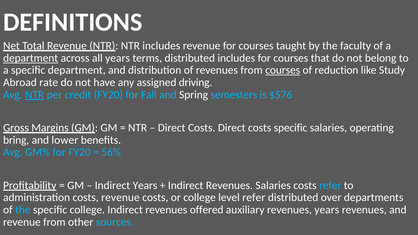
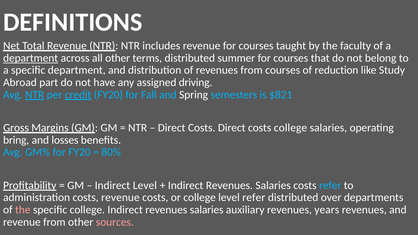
all years: years -> other
distributed includes: includes -> summer
courses at (283, 70) underline: present -> none
rate: rate -> part
credit underline: none -> present
$576: $576 -> $821
costs specific: specific -> college
lower: lower -> losses
56%: 56% -> 80%
Indirect Years: Years -> Level
the at (23, 210) colour: light blue -> pink
college Indirect revenues offered: offered -> salaries
sources colour: light blue -> pink
